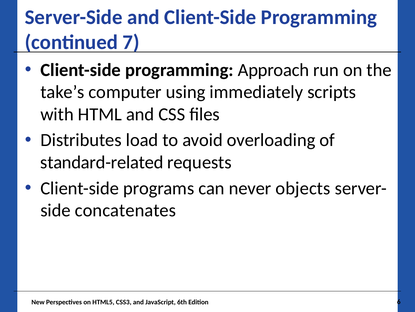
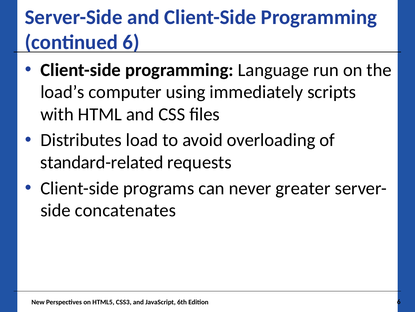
continued 7: 7 -> 6
Approach: Approach -> Language
take’s: take’s -> load’s
objects: objects -> greater
